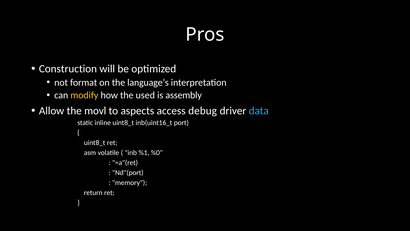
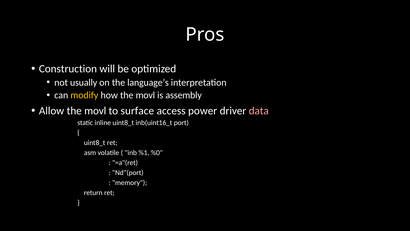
format: format -> usually
how the used: used -> movl
aspects: aspects -> surface
debug: debug -> power
data colour: light blue -> pink
